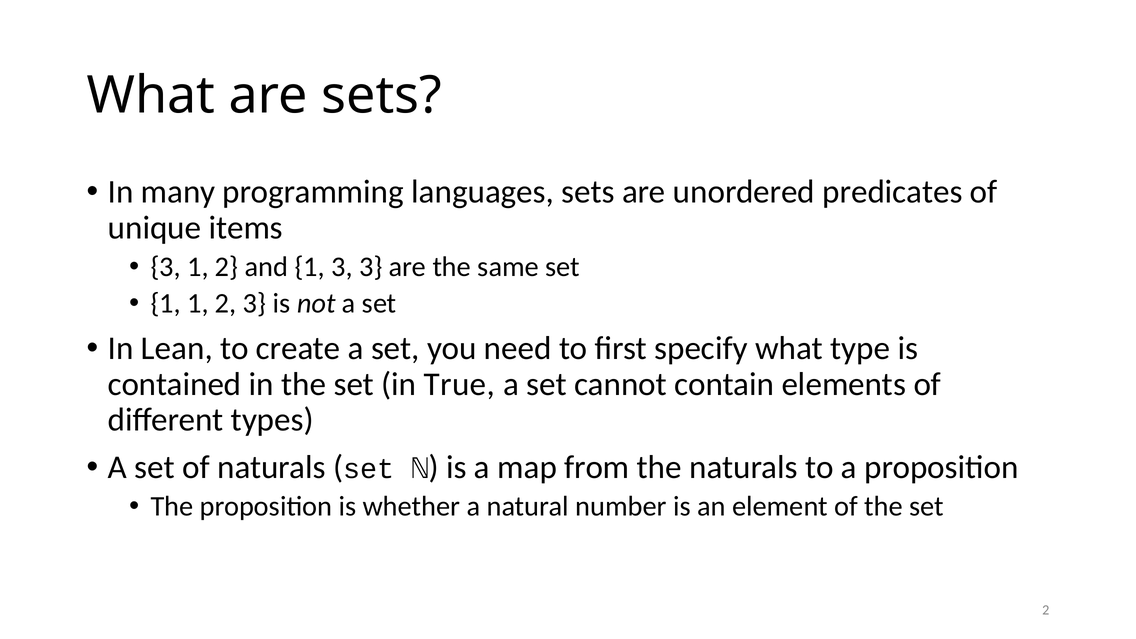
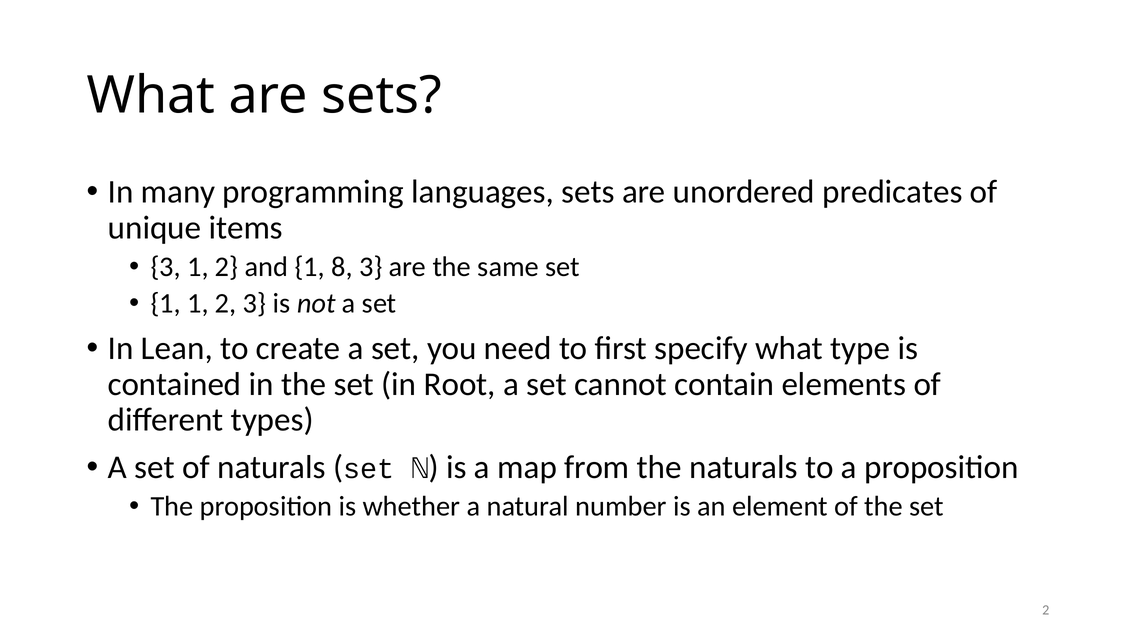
1 3: 3 -> 8
True: True -> Root
